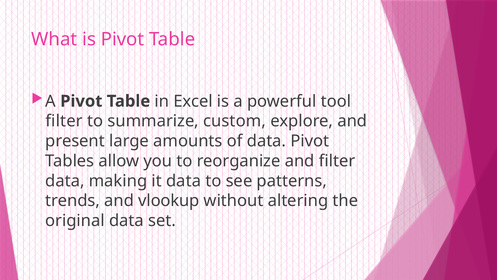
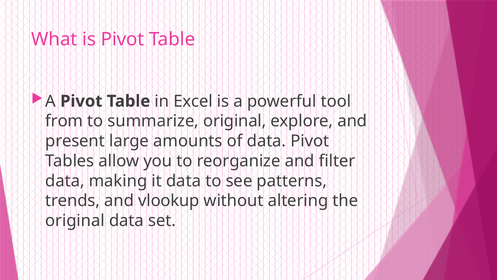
filter at (64, 121): filter -> from
summarize custom: custom -> original
